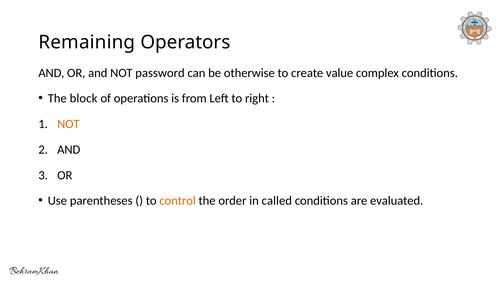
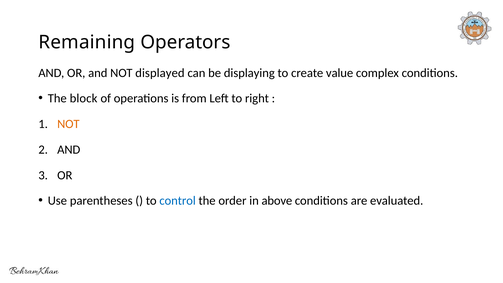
password: password -> displayed
otherwise: otherwise -> displaying
control colour: orange -> blue
called: called -> above
